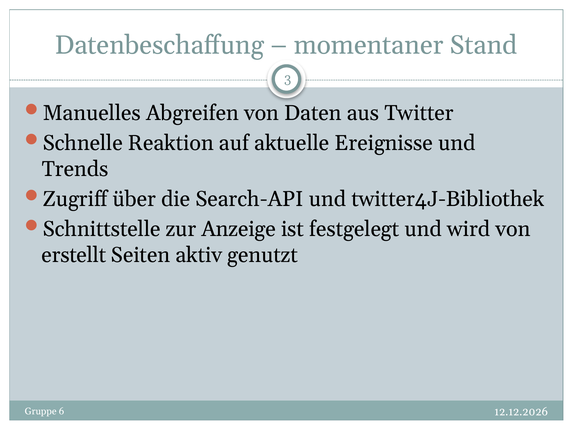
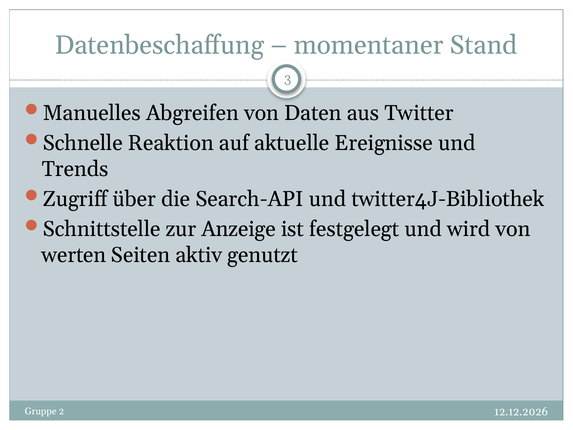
erstellt: erstellt -> werten
6: 6 -> 2
